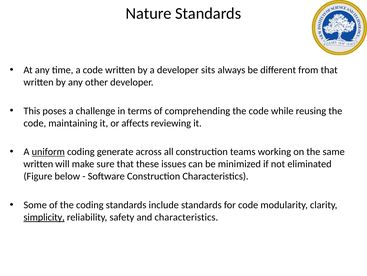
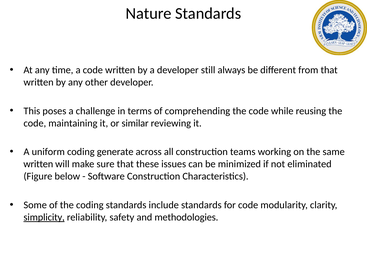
sits: sits -> still
affects: affects -> similar
uniform underline: present -> none
and characteristics: characteristics -> methodologies
